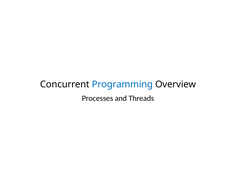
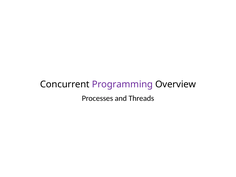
Programming colour: blue -> purple
